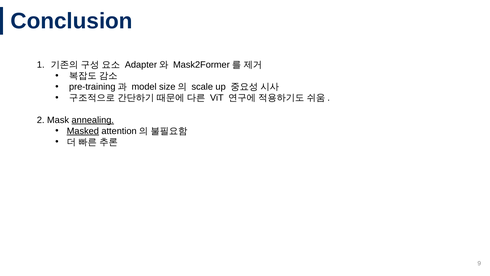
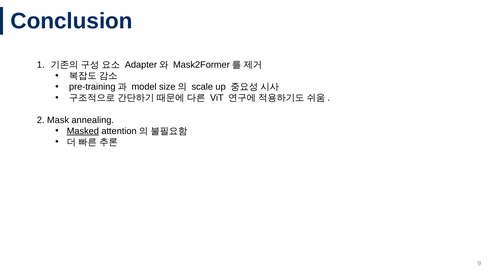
annealing underline: present -> none
